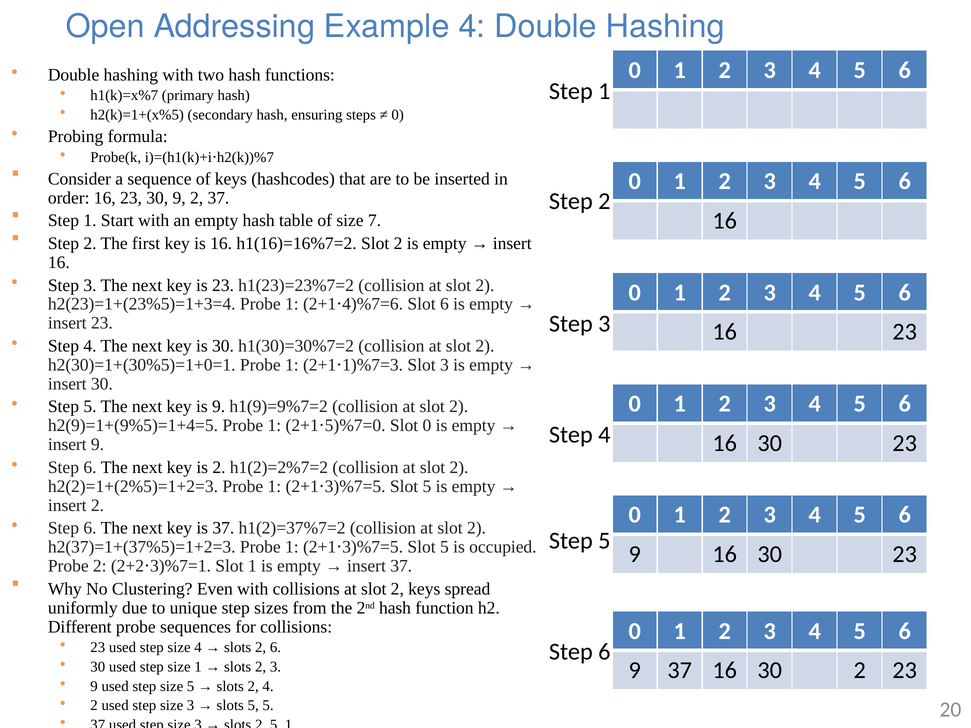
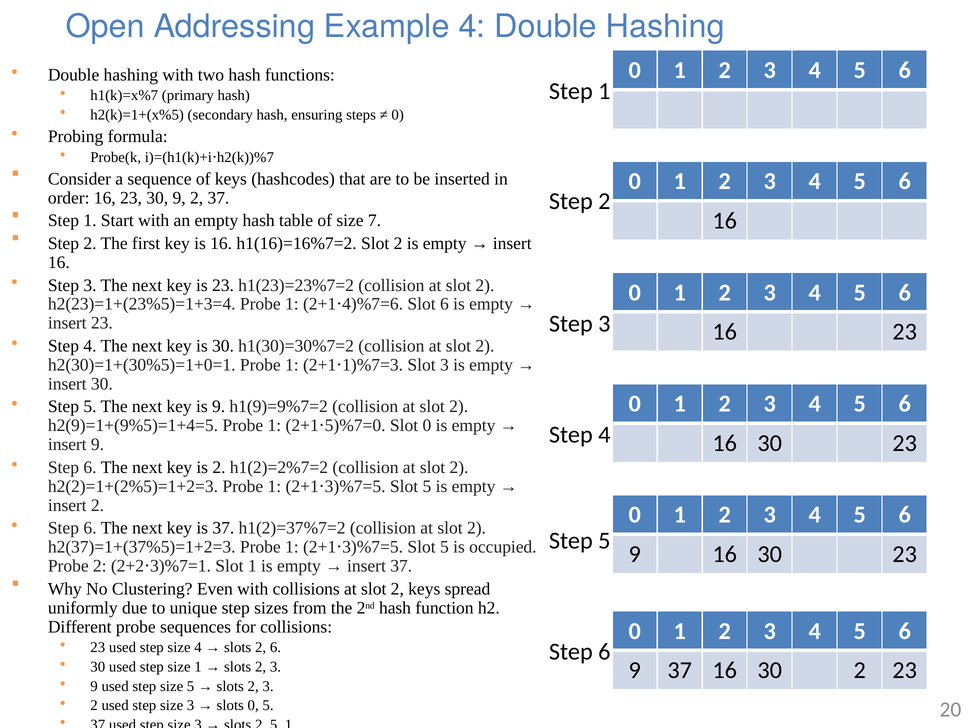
4 at (268, 686): 4 -> 3
slots 5: 5 -> 0
